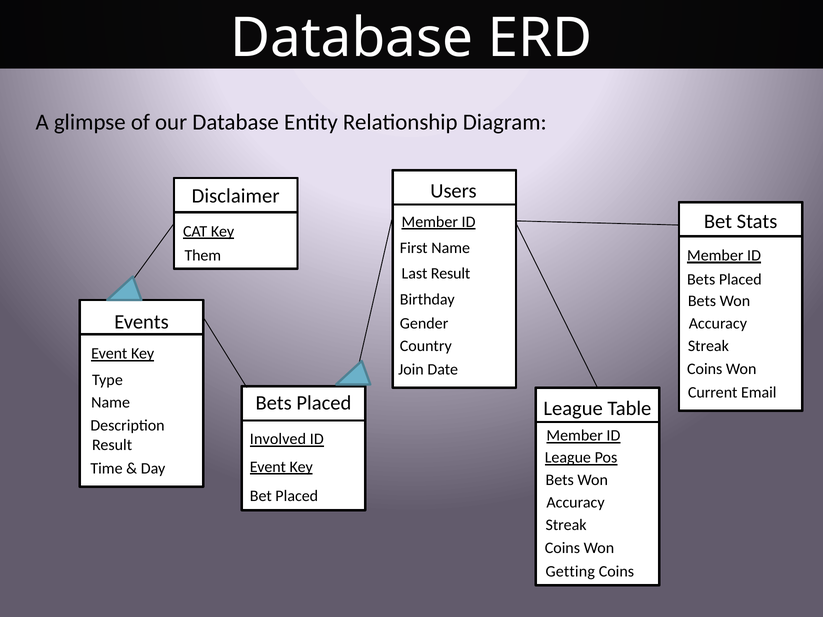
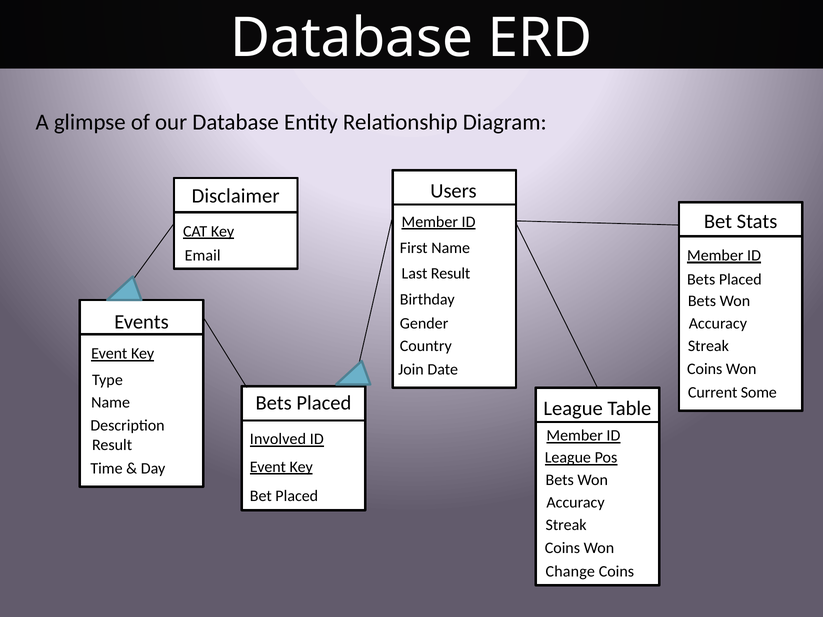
Them: Them -> Email
Email: Email -> Some
Getting: Getting -> Change
